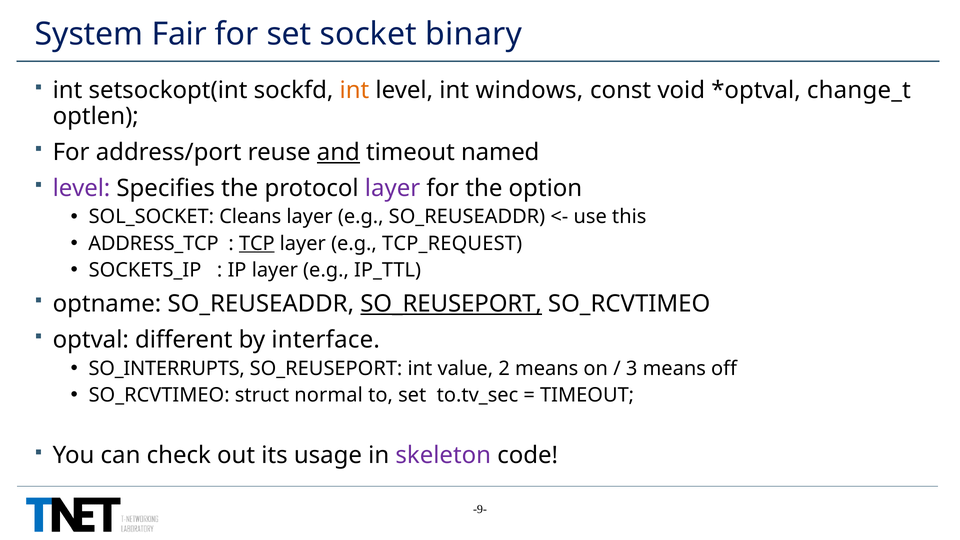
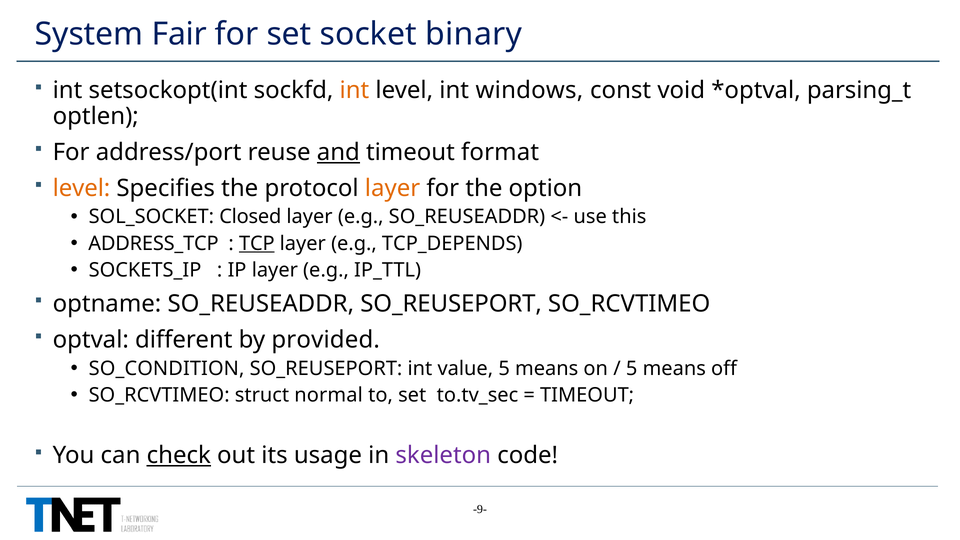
change_t: change_t -> parsing_t
named: named -> format
level at (81, 188) colour: purple -> orange
layer at (393, 188) colour: purple -> orange
Cleans: Cleans -> Closed
TCP_REQUEST: TCP_REQUEST -> TCP_DEPENDS
SO_REUSEPORT at (451, 304) underline: present -> none
interface: interface -> provided
SO_INTERRUPTS: SO_INTERRUPTS -> SO_CONDITION
value 2: 2 -> 5
3 at (632, 368): 3 -> 5
check underline: none -> present
